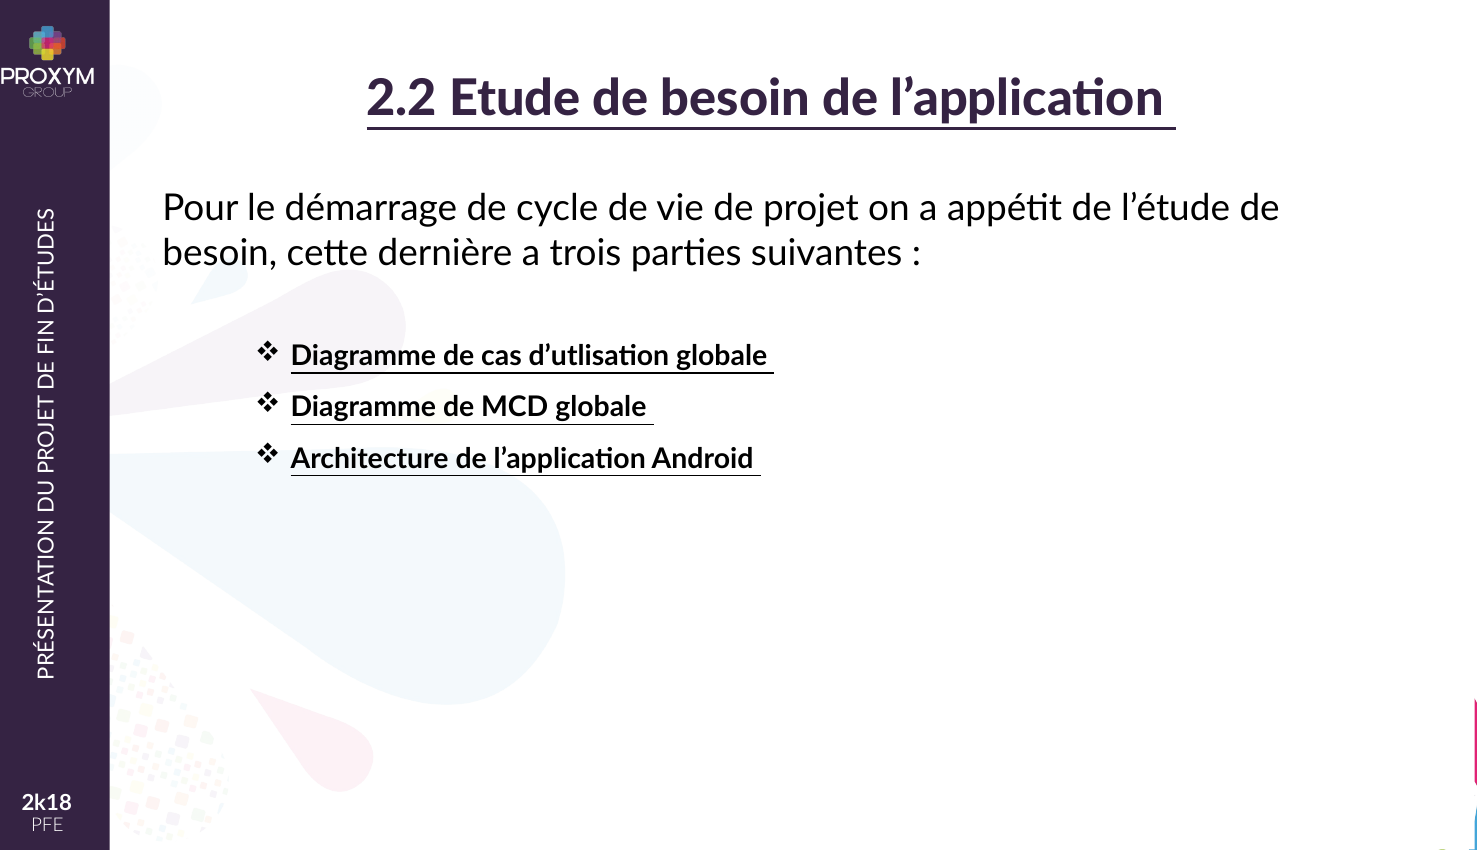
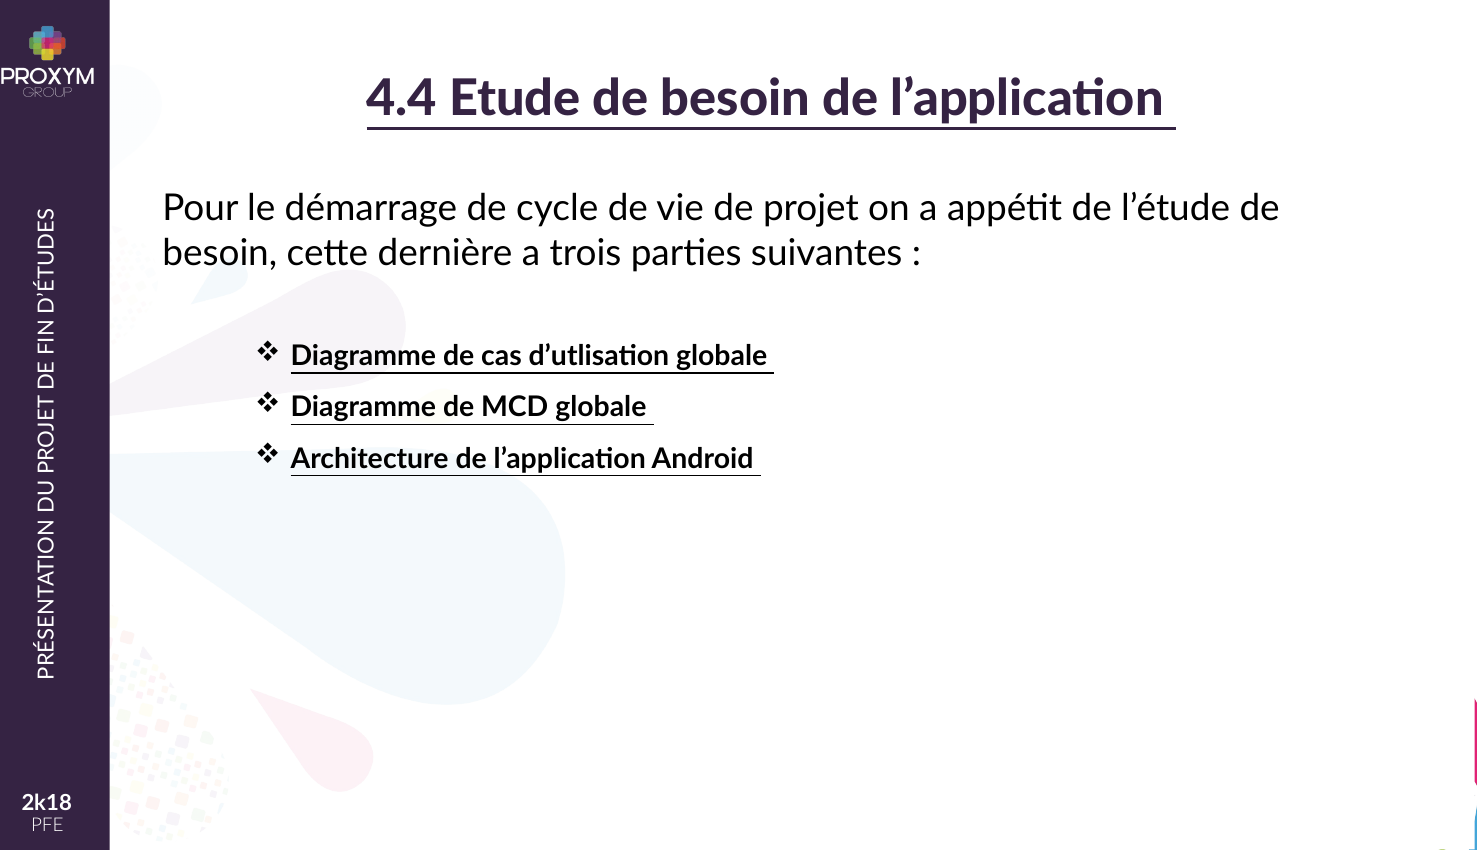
2.2: 2.2 -> 4.4
